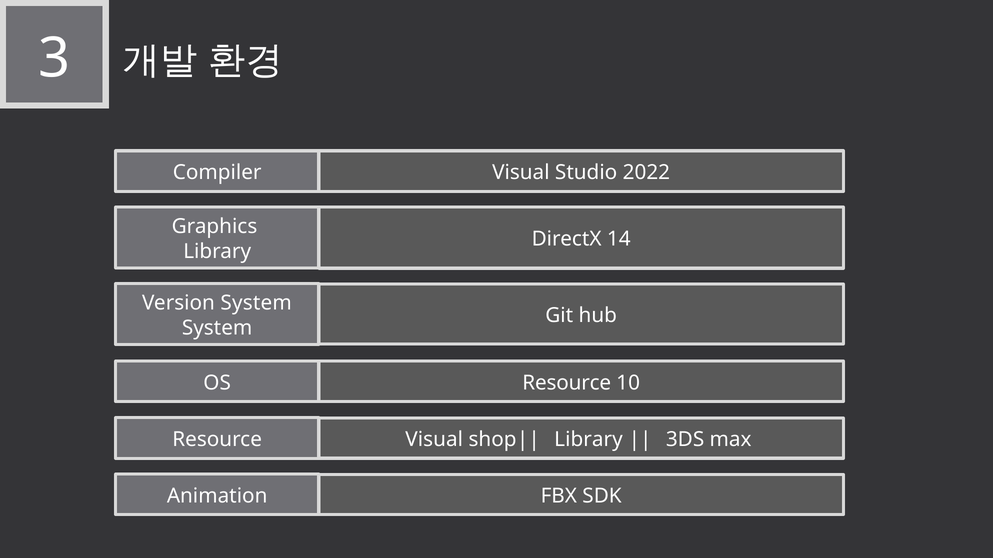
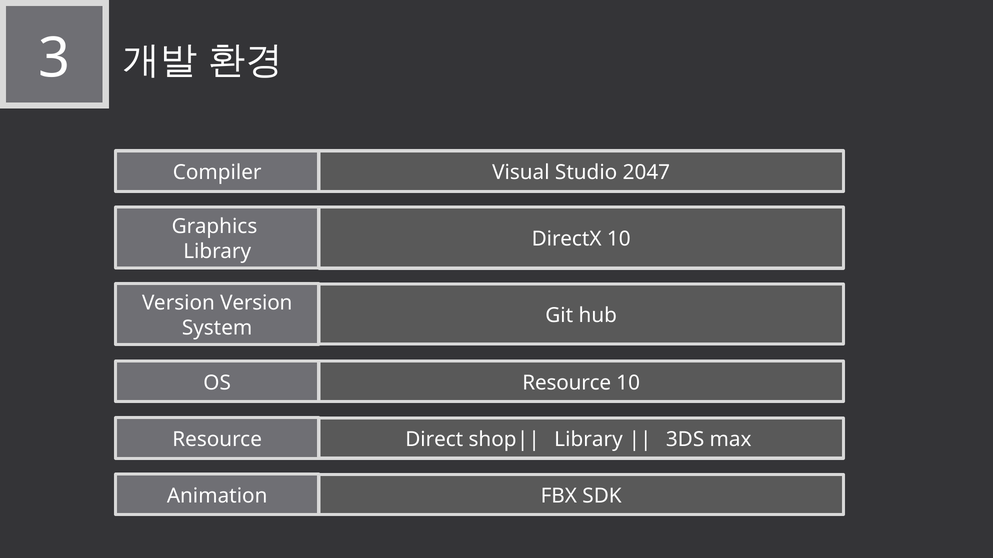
2022: 2022 -> 2047
DirectX 14: 14 -> 10
Version System: System -> Version
Resource Visual: Visual -> Direct
